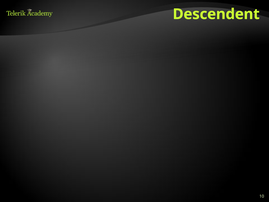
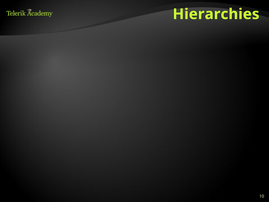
Descendent: Descendent -> Hierarchies
